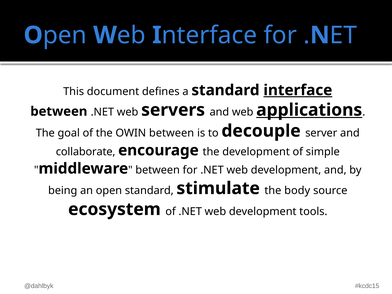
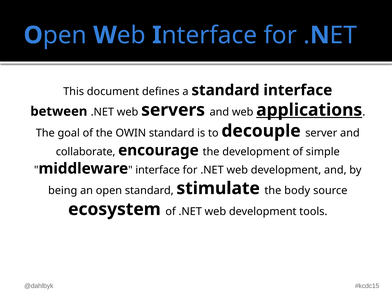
interface at (298, 90) underline: present -> none
OWIN between: between -> standard
middleware between: between -> interface
